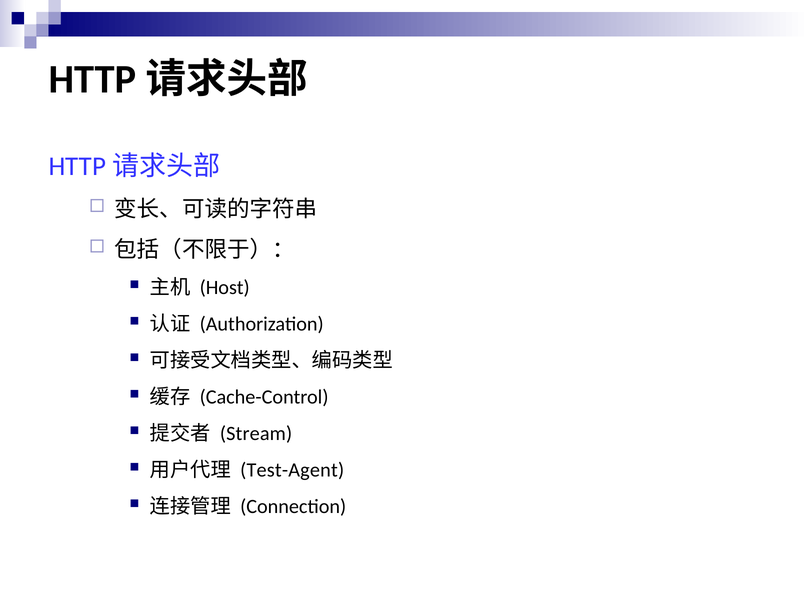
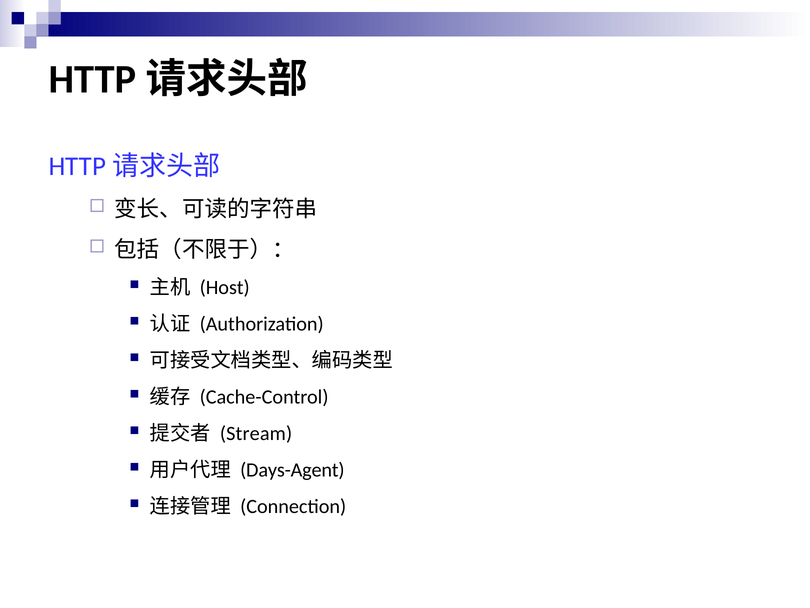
Test-Agent: Test-Agent -> Days-Agent
